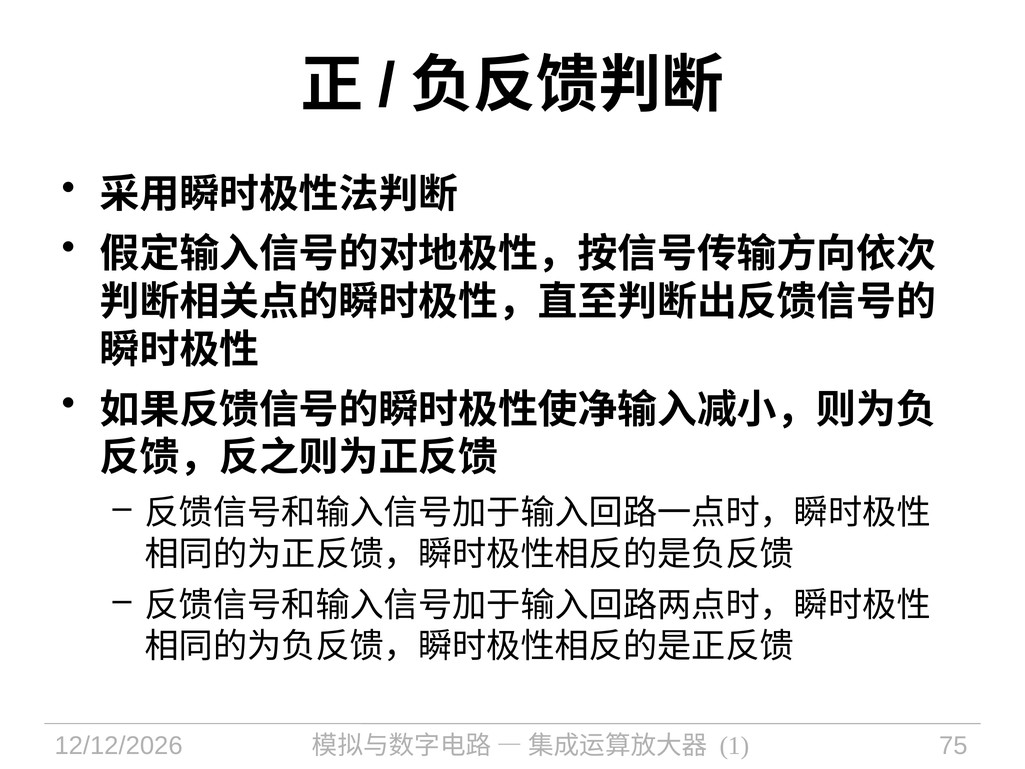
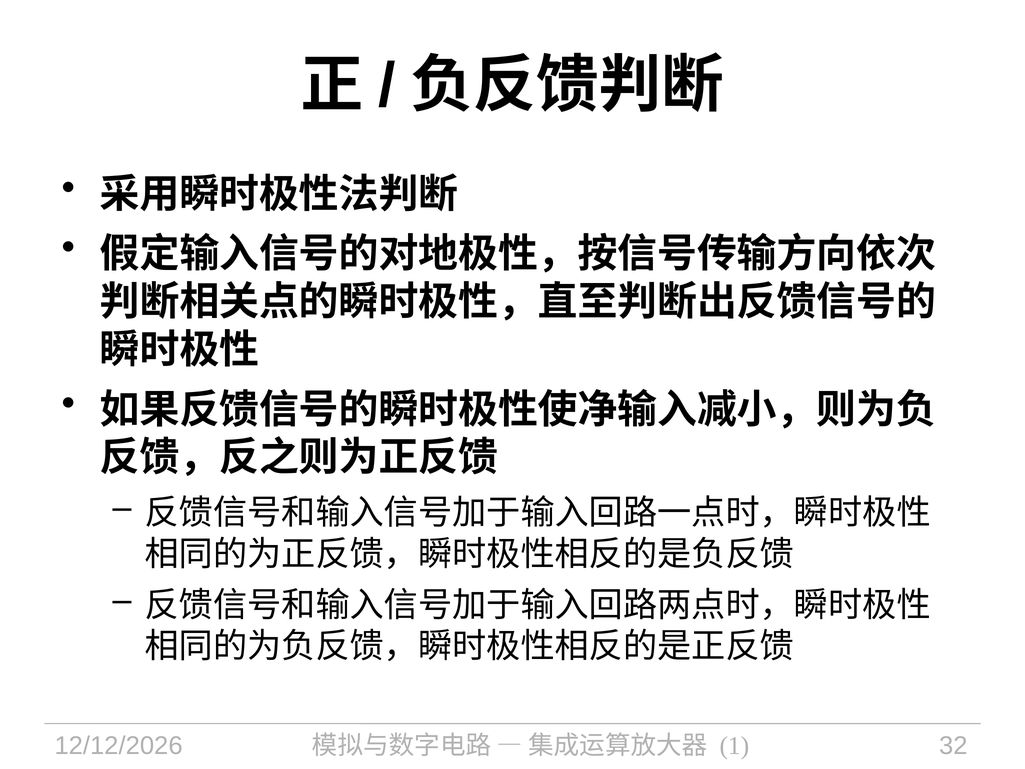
75: 75 -> 32
